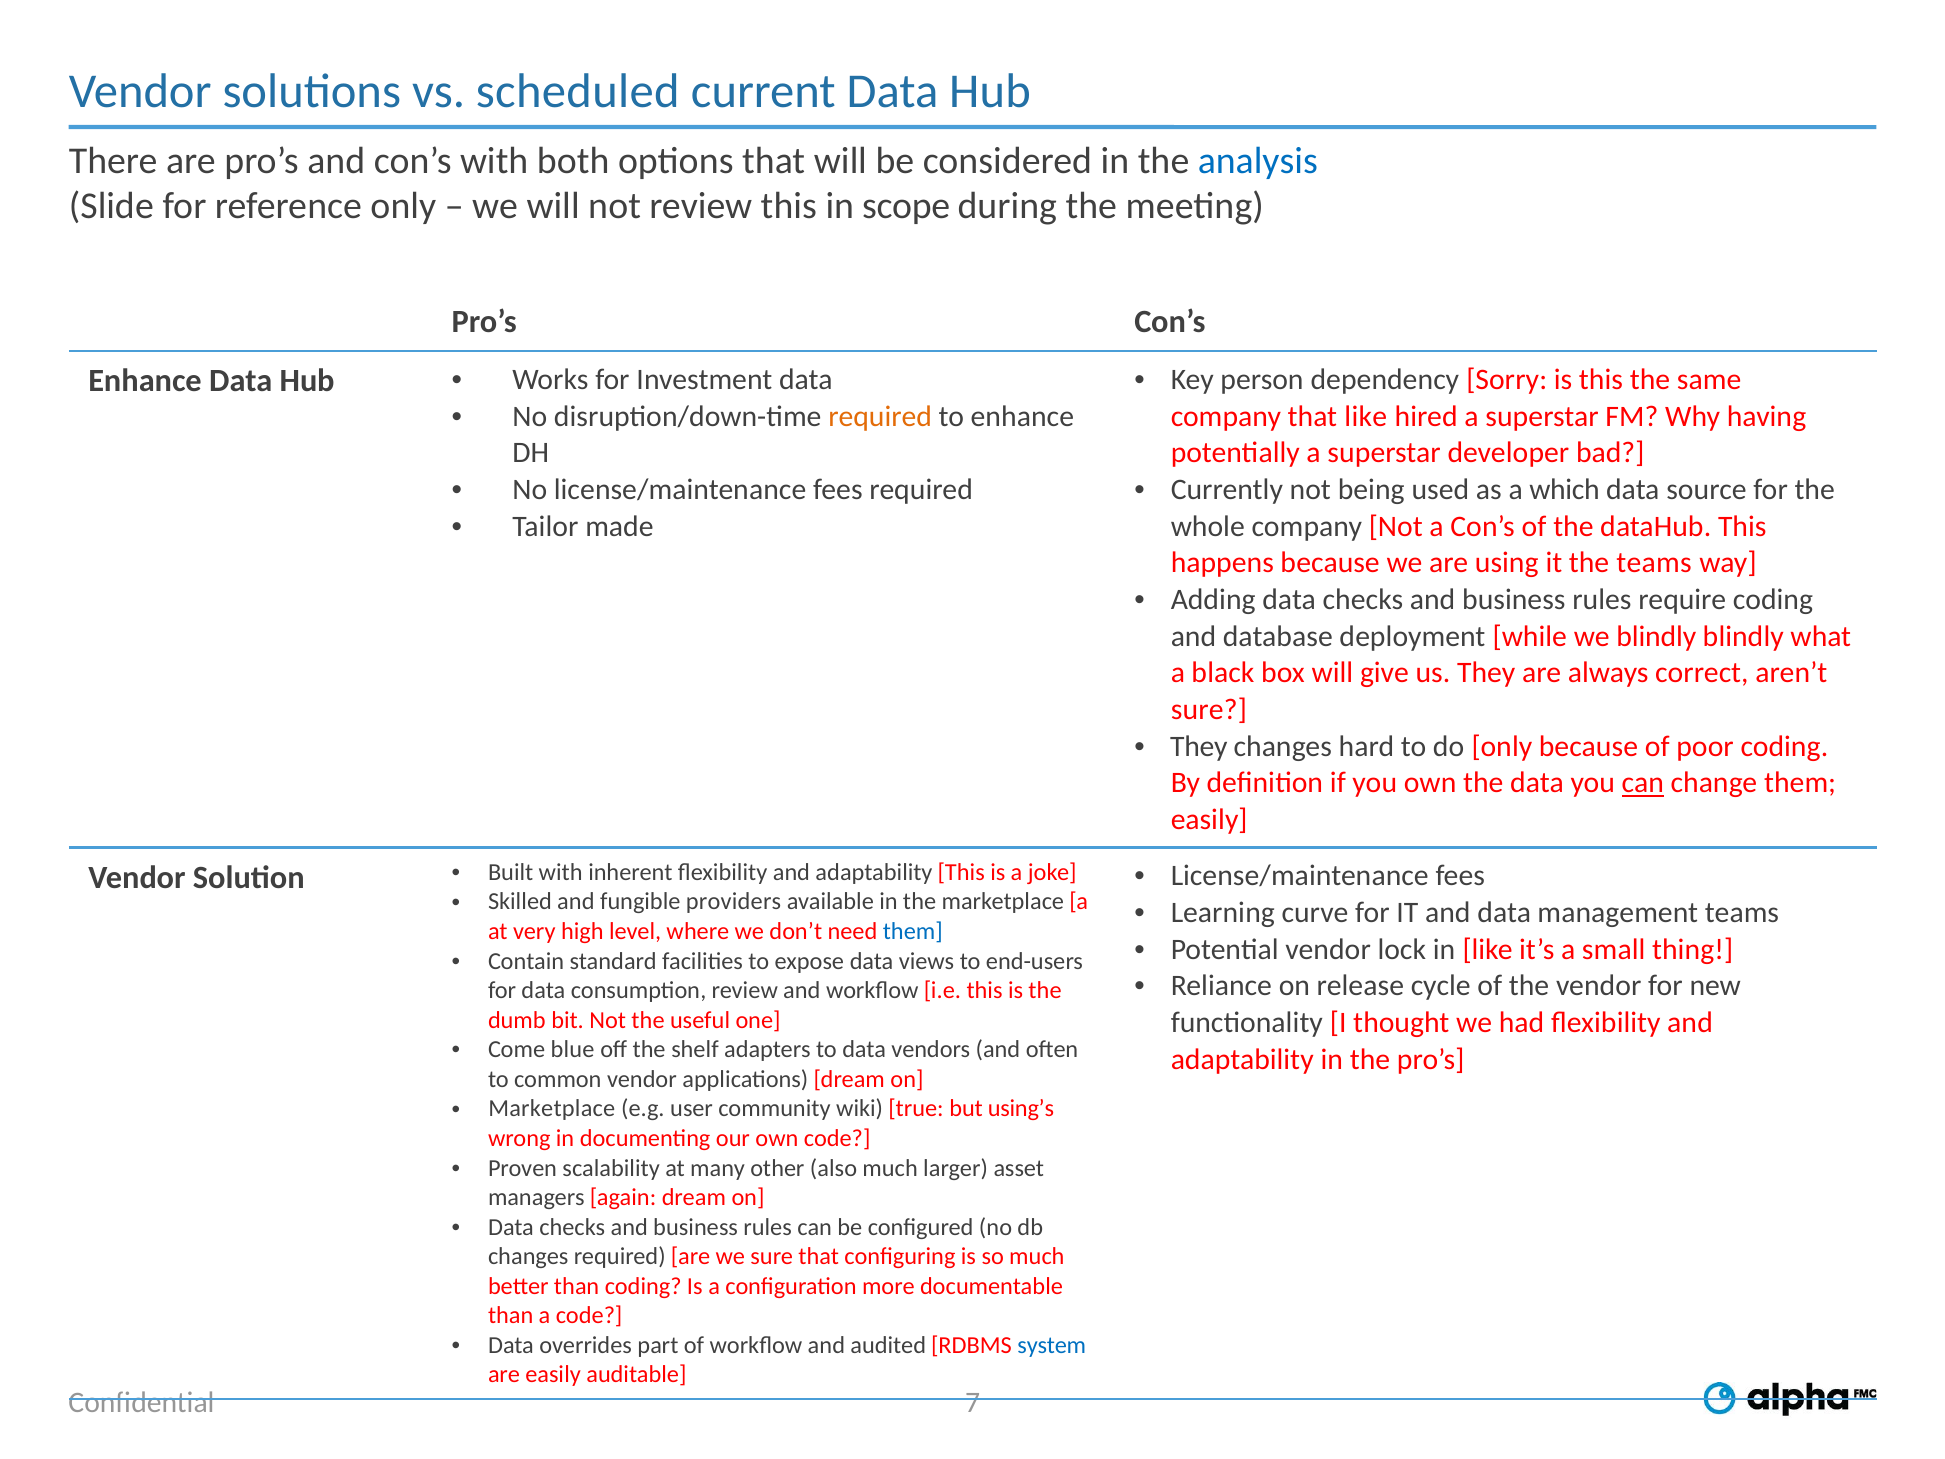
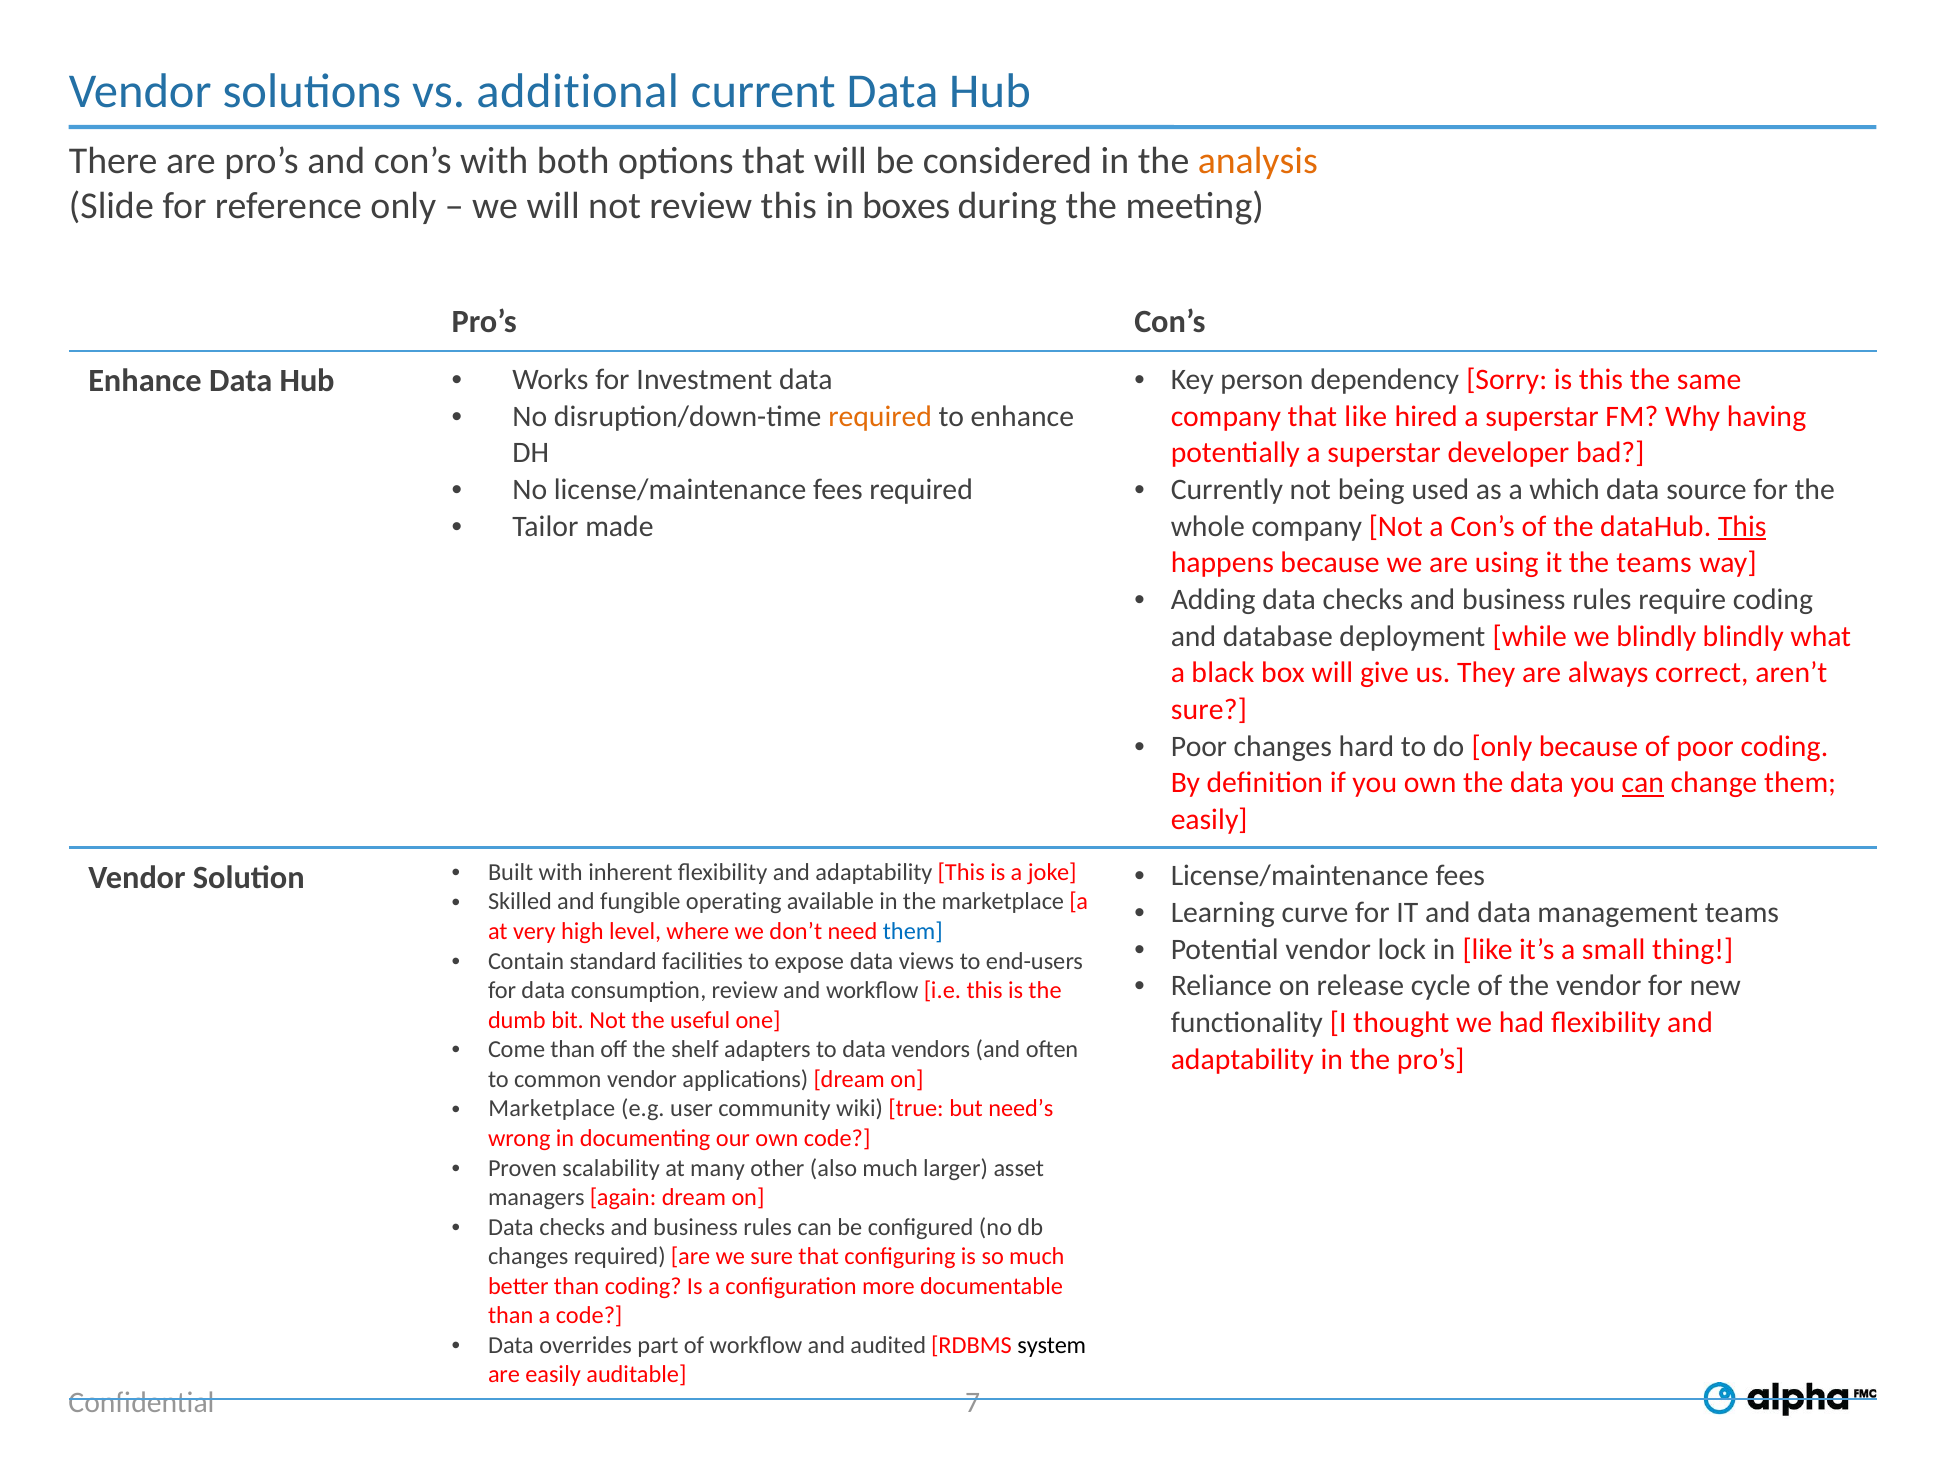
scheduled: scheduled -> additional
analysis colour: blue -> orange
scope: scope -> boxes
This at (1742, 526) underline: none -> present
They at (1199, 746): They -> Poor
providers: providers -> operating
Come blue: blue -> than
using’s: using’s -> need’s
system colour: blue -> black
